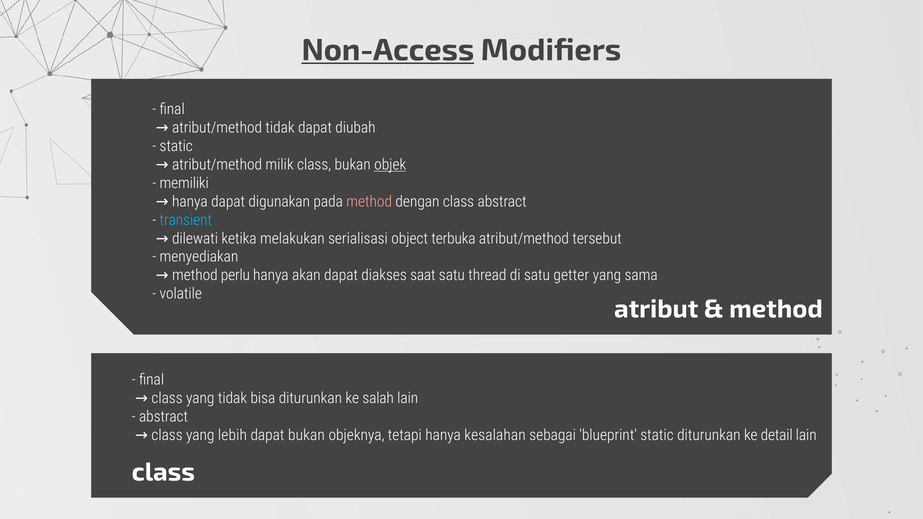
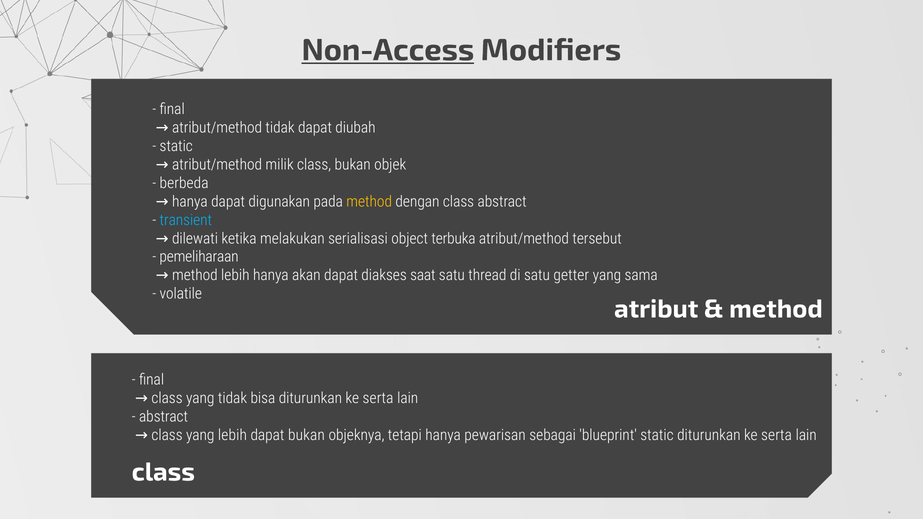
objek underline: present -> none
memiliki: memiliki -> berbeda
method at (369, 202) colour: pink -> yellow
menyediakan: menyediakan -> pemeliharaan
perlu at (235, 275): perlu -> lebih
bisa diturunkan ke salah: salah -> serta
kesalahan: kesalahan -> pewarisan
detail at (777, 435): detail -> serta
